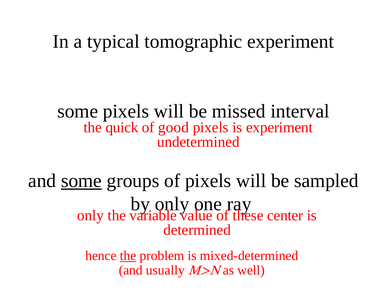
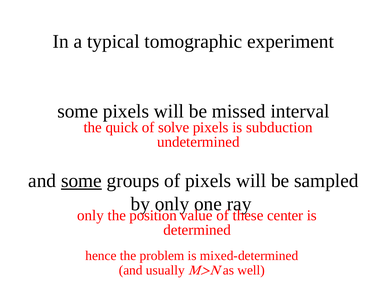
good: good -> solve
is experiment: experiment -> subduction
variable: variable -> position
the at (128, 256) underline: present -> none
